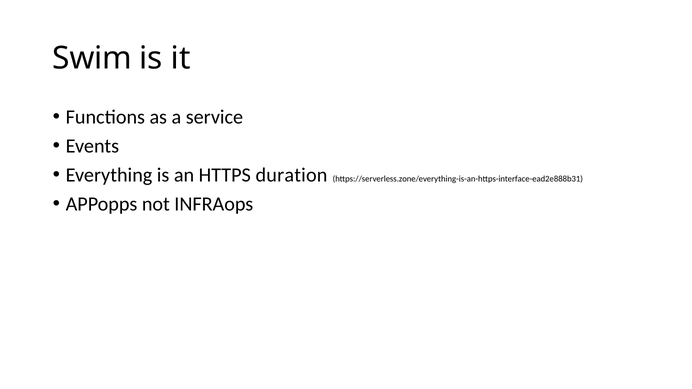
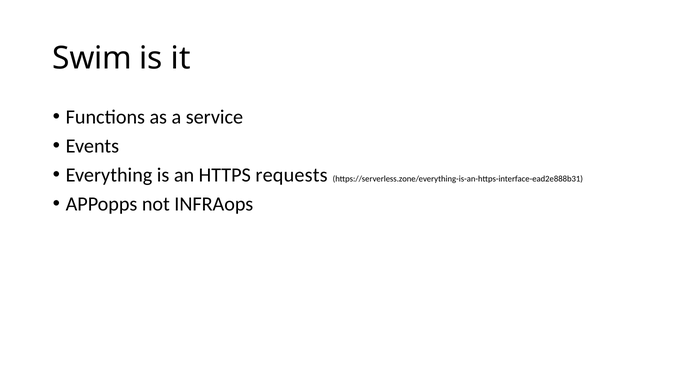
duration: duration -> requests
